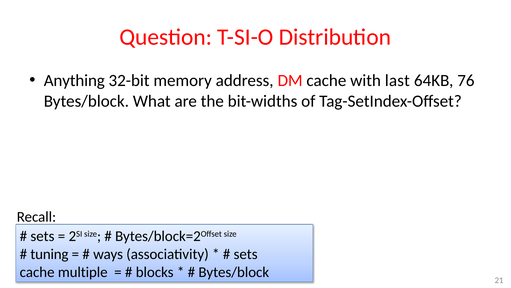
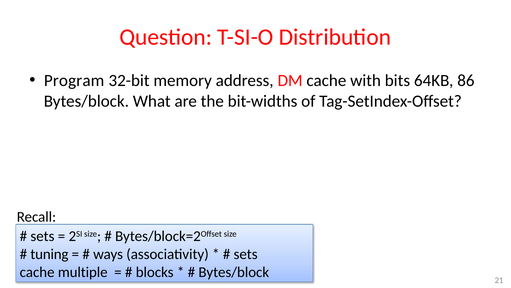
Anything: Anything -> Program
last: last -> bits
76: 76 -> 86
